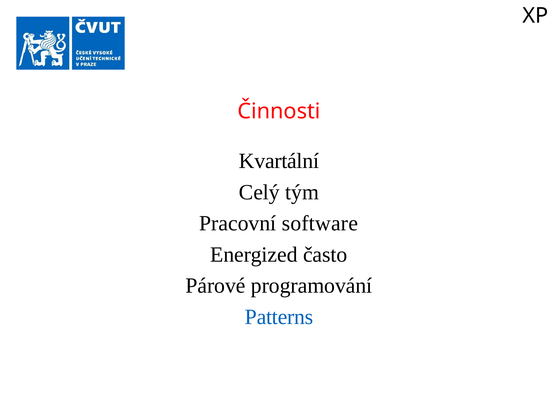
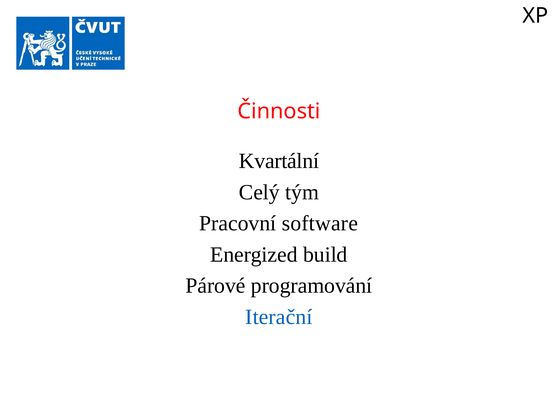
často: často -> build
Patterns: Patterns -> Iterační
